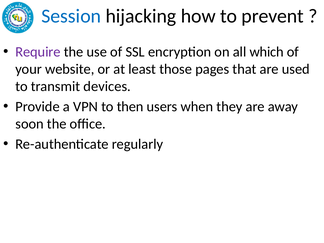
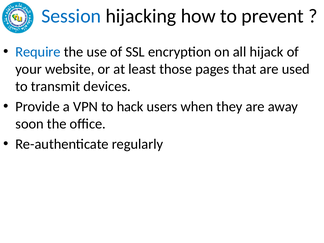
Require colour: purple -> blue
which: which -> hijack
then: then -> hack
